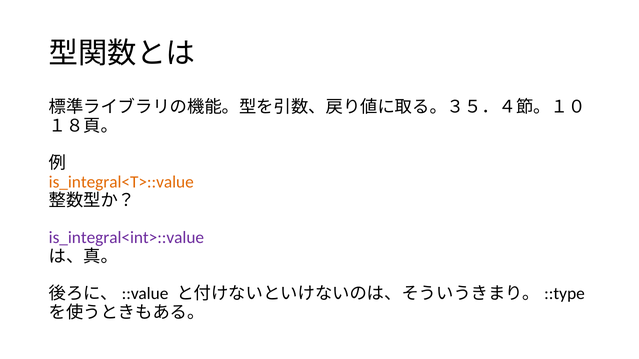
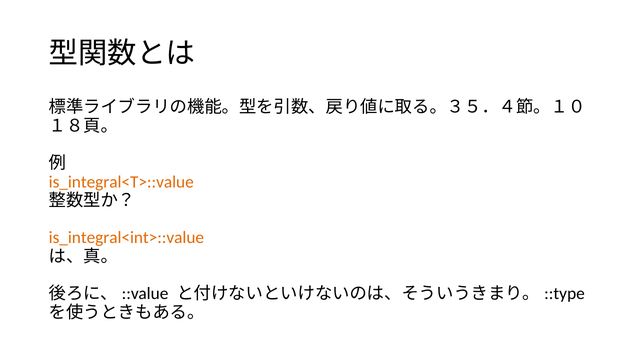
is_integral<int>::value colour: purple -> orange
